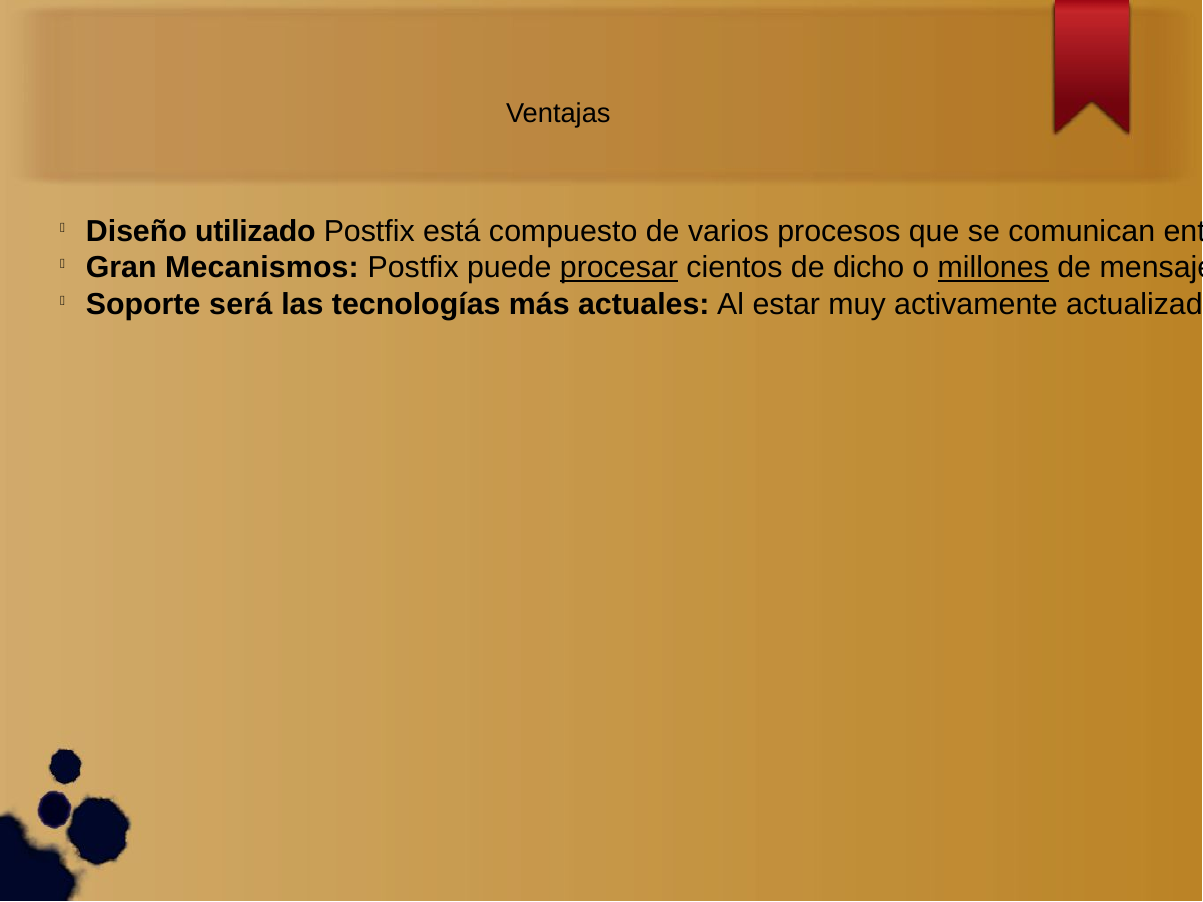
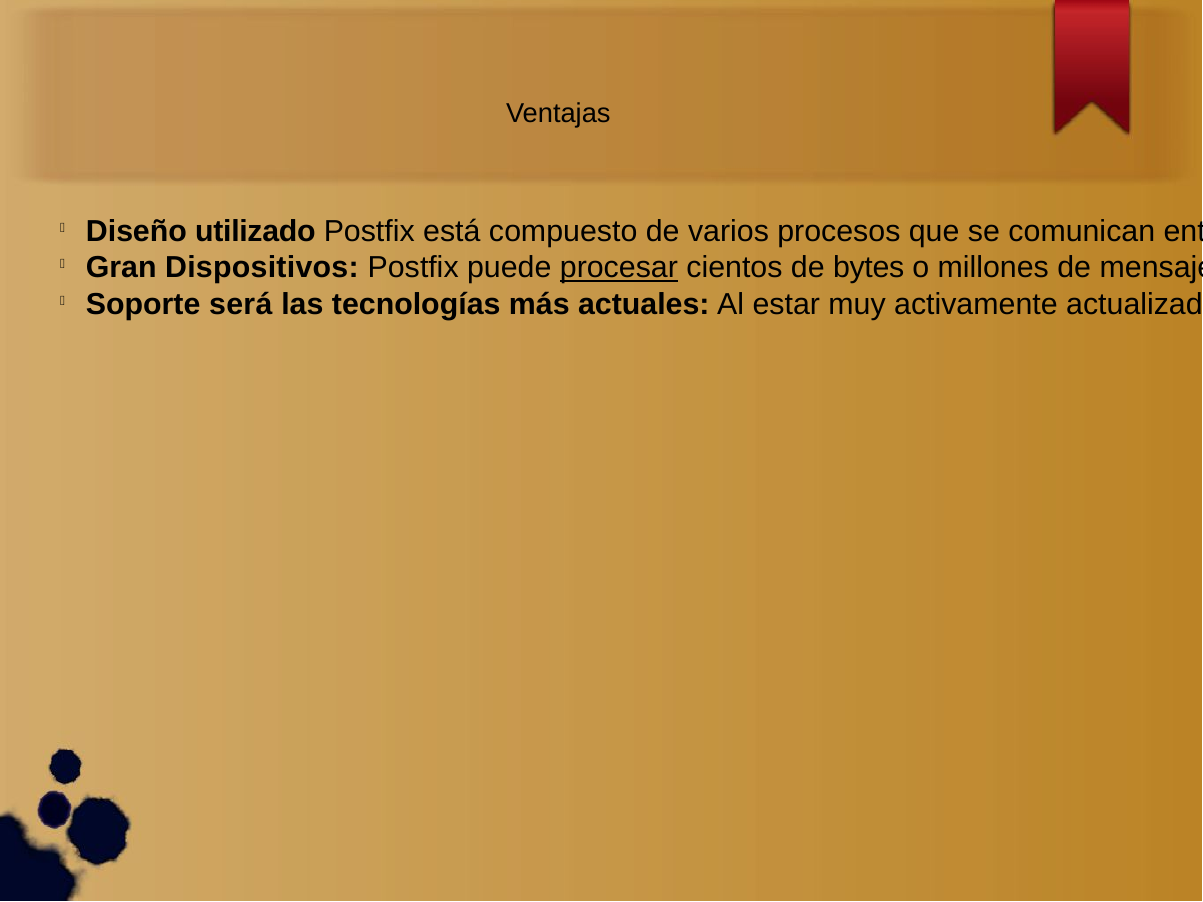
Mecanismos: Mecanismos -> Dispositivos
dicho: dicho -> bytes
millones underline: present -> none
